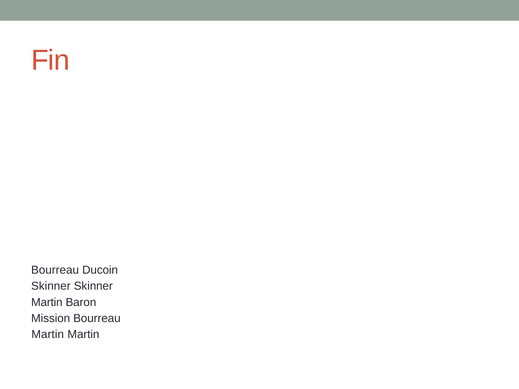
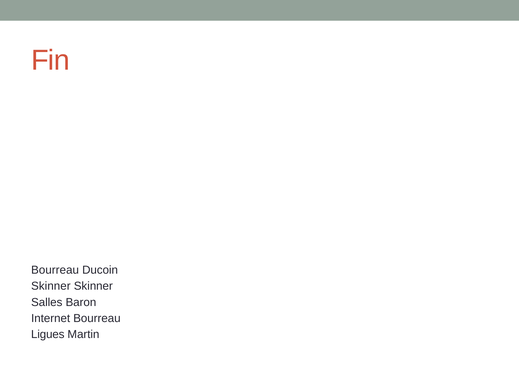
Martin at (47, 302): Martin -> Salles
Mission: Mission -> Internet
Martin at (48, 335): Martin -> Ligues
